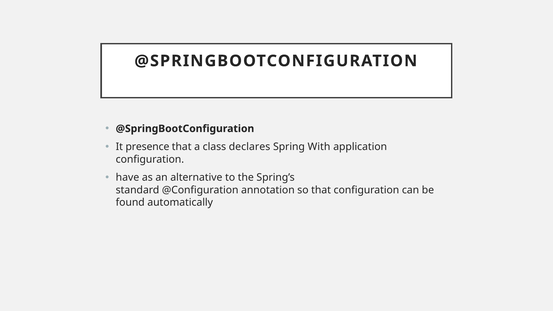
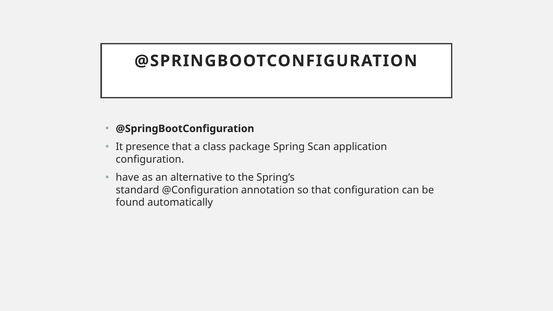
declares: declares -> package
With: With -> Scan
